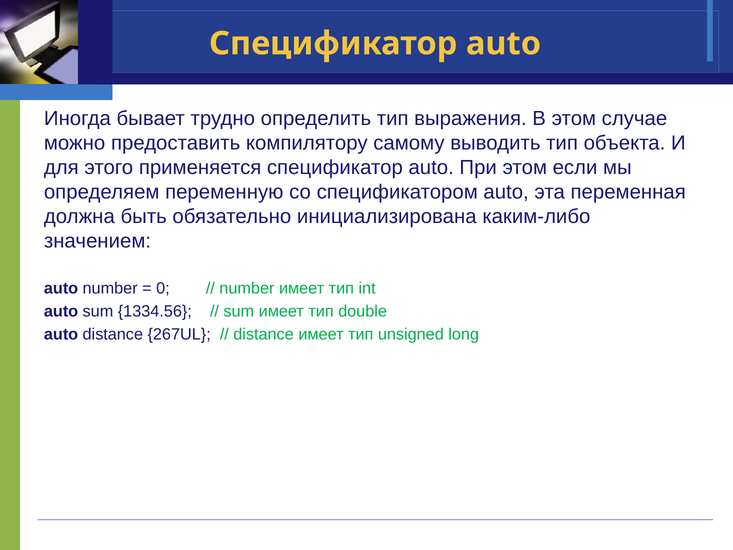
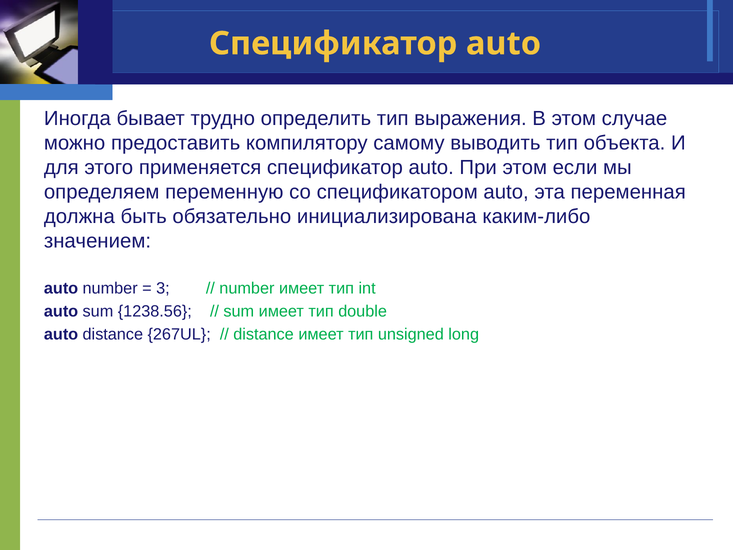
0: 0 -> 3
1334.56: 1334.56 -> 1238.56
